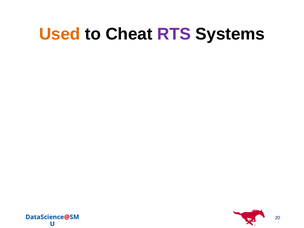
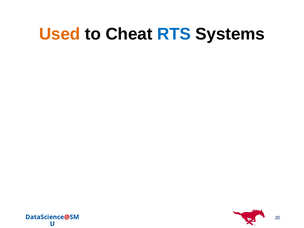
RTS colour: purple -> blue
